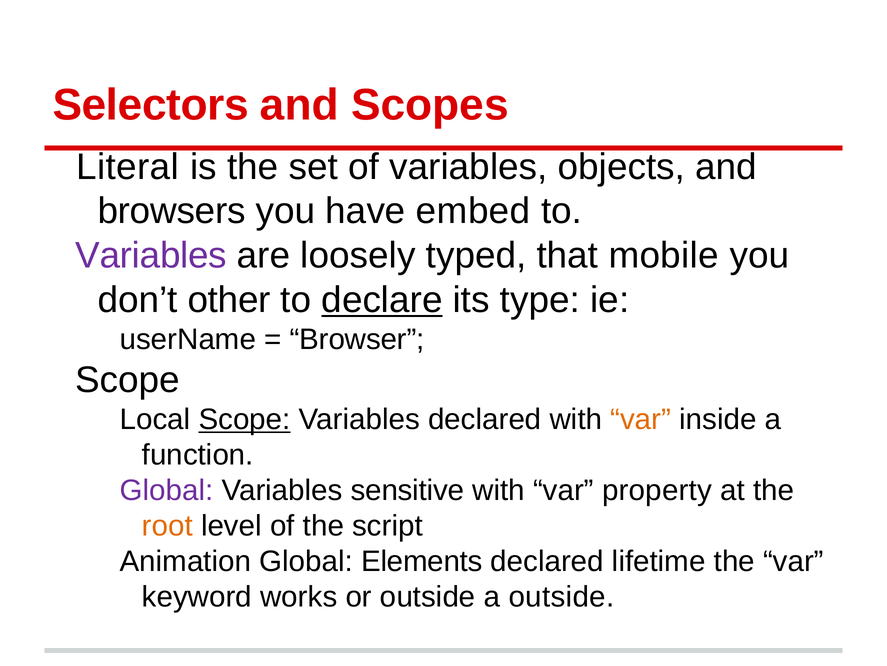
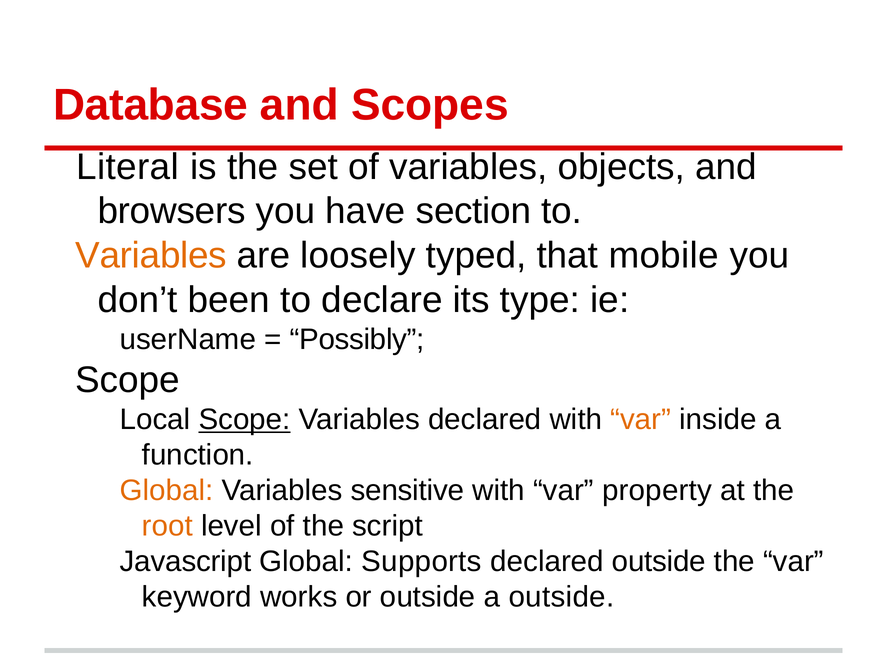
Selectors: Selectors -> Database
embed: embed -> section
Variables at (151, 255) colour: purple -> orange
other: other -> been
declare underline: present -> none
Browser: Browser -> Possibly
Global at (167, 490) colour: purple -> orange
Animation: Animation -> Javascript
Elements: Elements -> Supports
declared lifetime: lifetime -> outside
